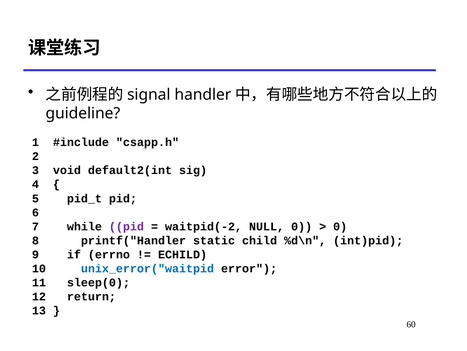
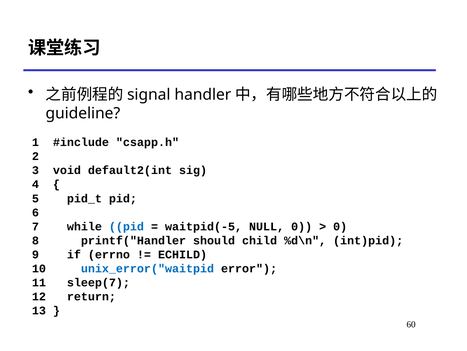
pid at (126, 226) colour: purple -> blue
waitpid(-2: waitpid(-2 -> waitpid(-5
static: static -> should
sleep(0: sleep(0 -> sleep(7
